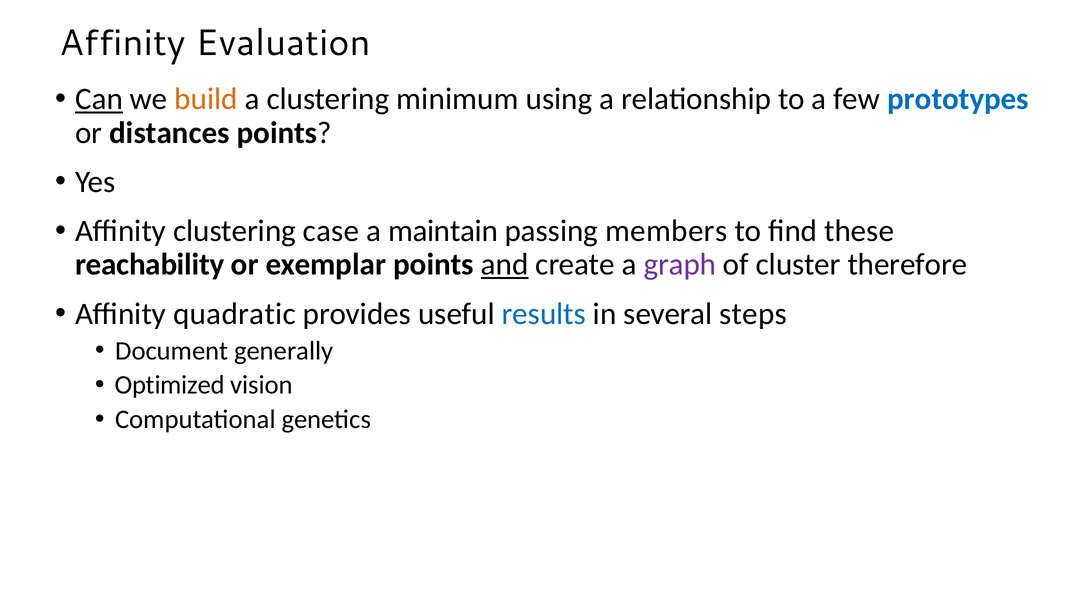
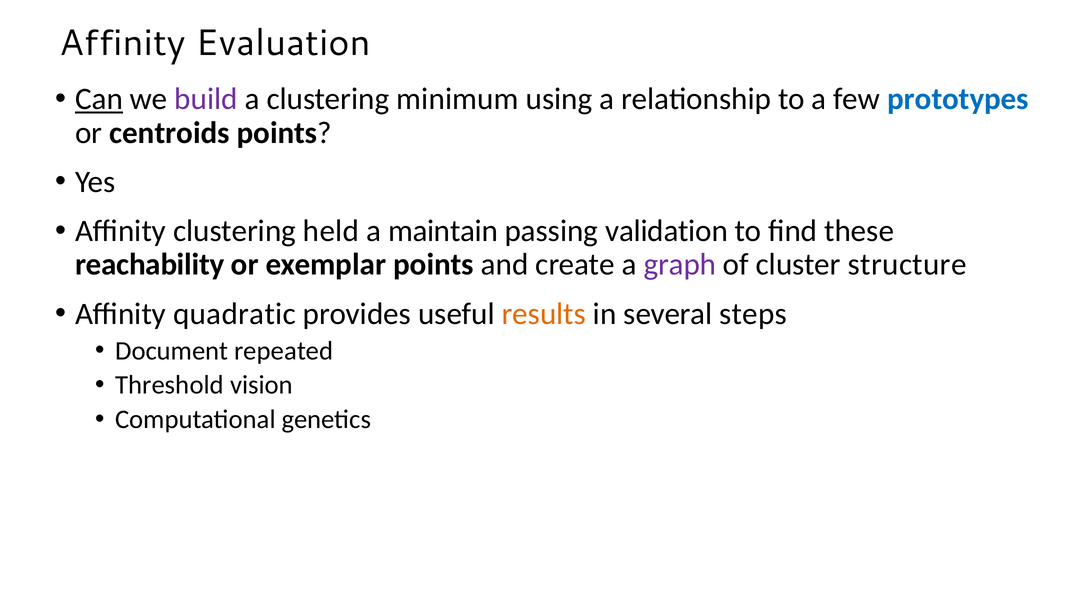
build colour: orange -> purple
distances: distances -> centroids
case: case -> held
members: members -> validation
and underline: present -> none
therefore: therefore -> structure
results colour: blue -> orange
generally: generally -> repeated
Optimized: Optimized -> Threshold
